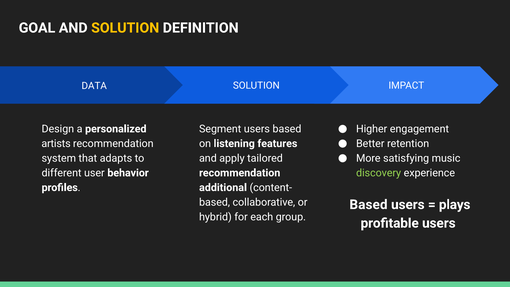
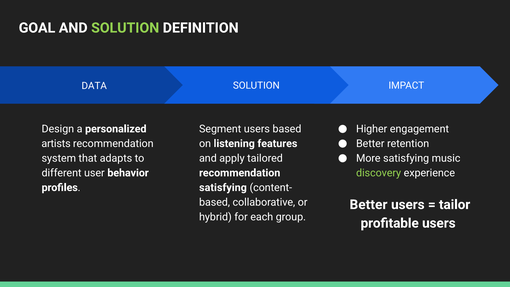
SOLUTION at (125, 28) colour: yellow -> light green
additional at (223, 187): additional -> satisfying
Based at (369, 205): Based -> Better
plays: plays -> tailor
